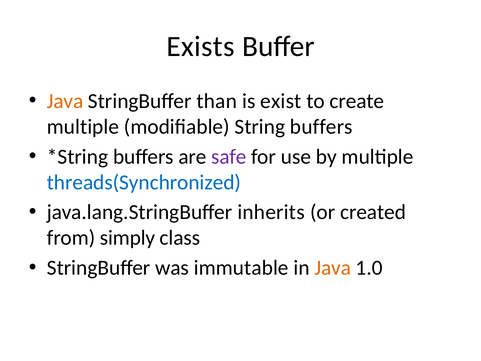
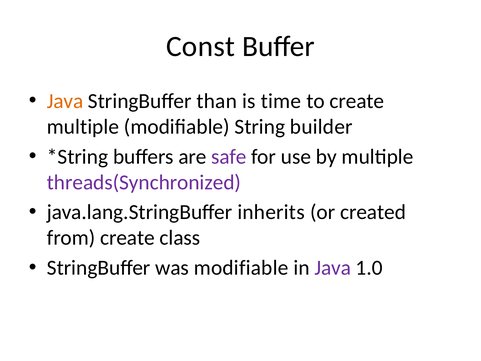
Exists: Exists -> Const
exist: exist -> time
String buffers: buffers -> builder
threads(Synchronized colour: blue -> purple
from simply: simply -> create
was immutable: immutable -> modifiable
Java at (333, 268) colour: orange -> purple
